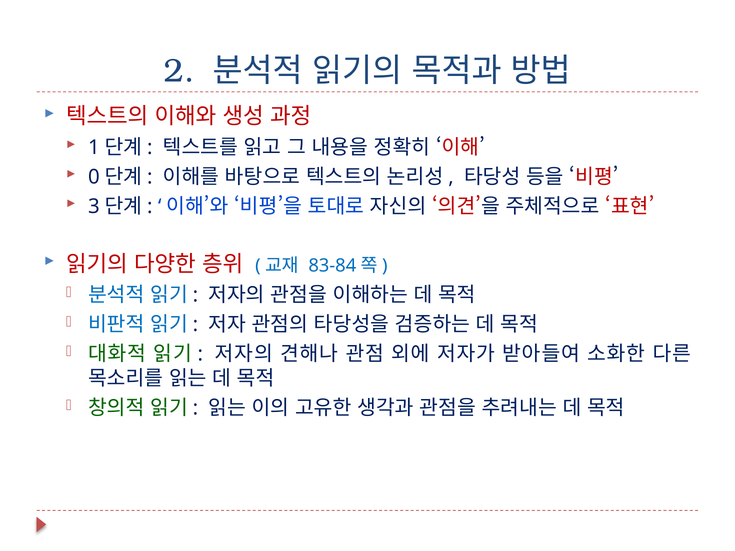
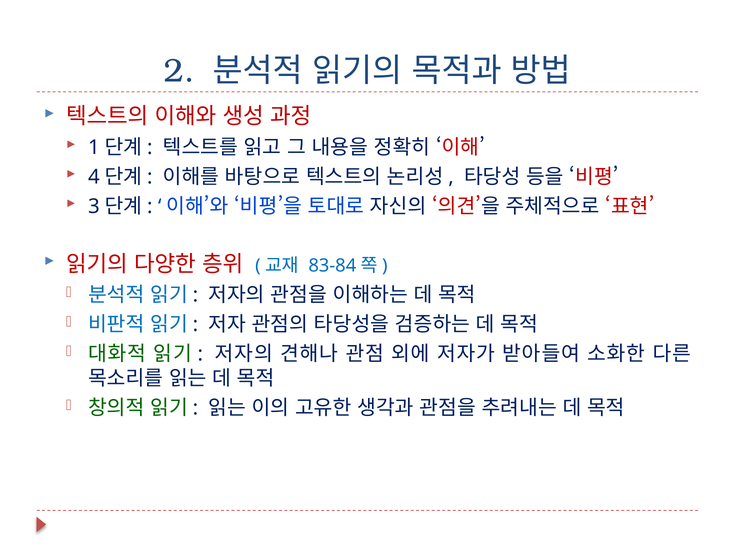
0: 0 -> 4
